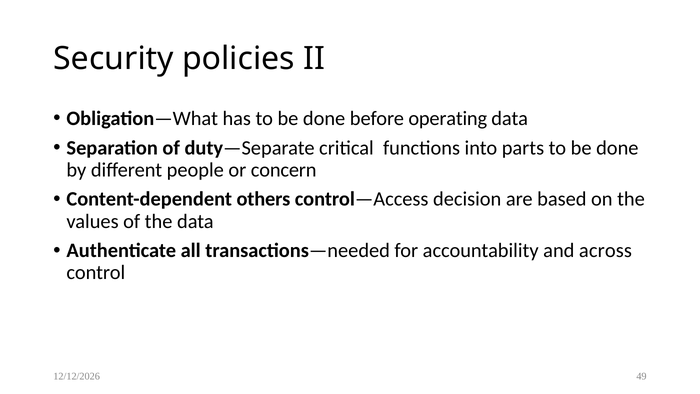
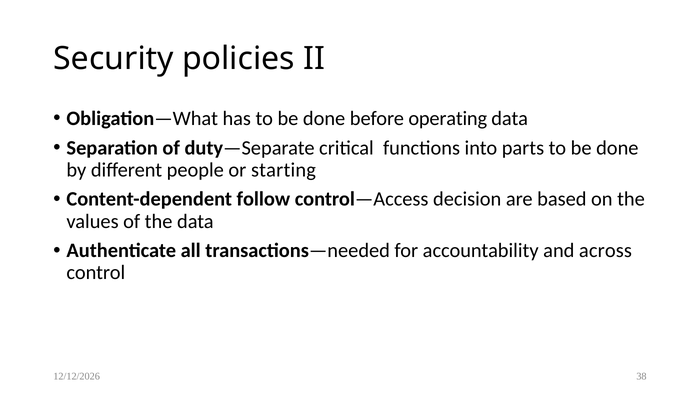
concern: concern -> starting
others: others -> follow
49: 49 -> 38
